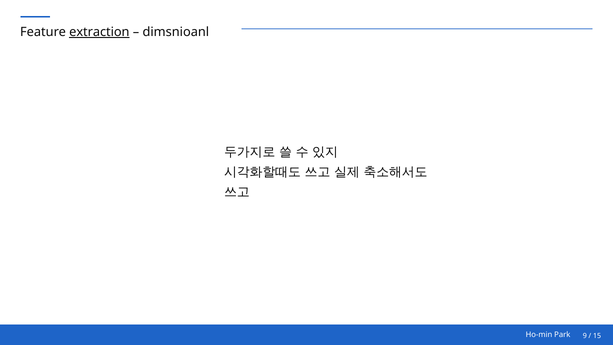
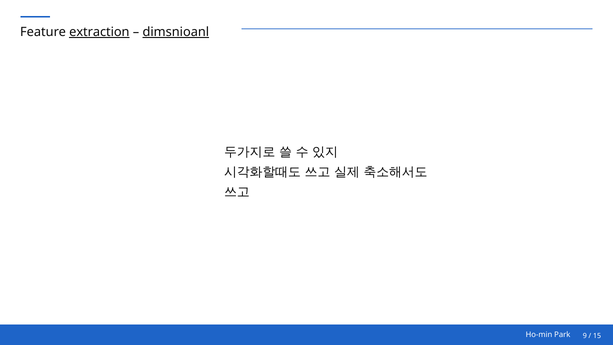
dimsnioanl underline: none -> present
